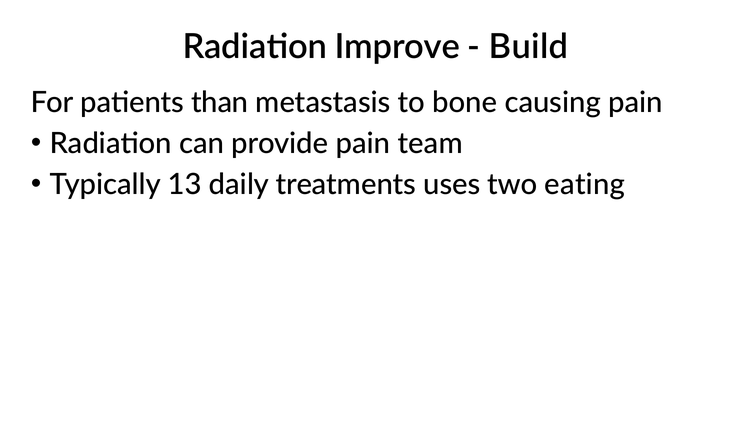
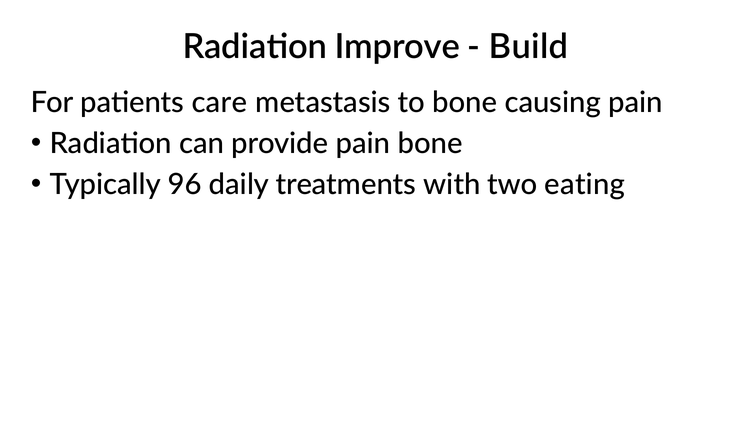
than: than -> care
pain team: team -> bone
13: 13 -> 96
uses: uses -> with
